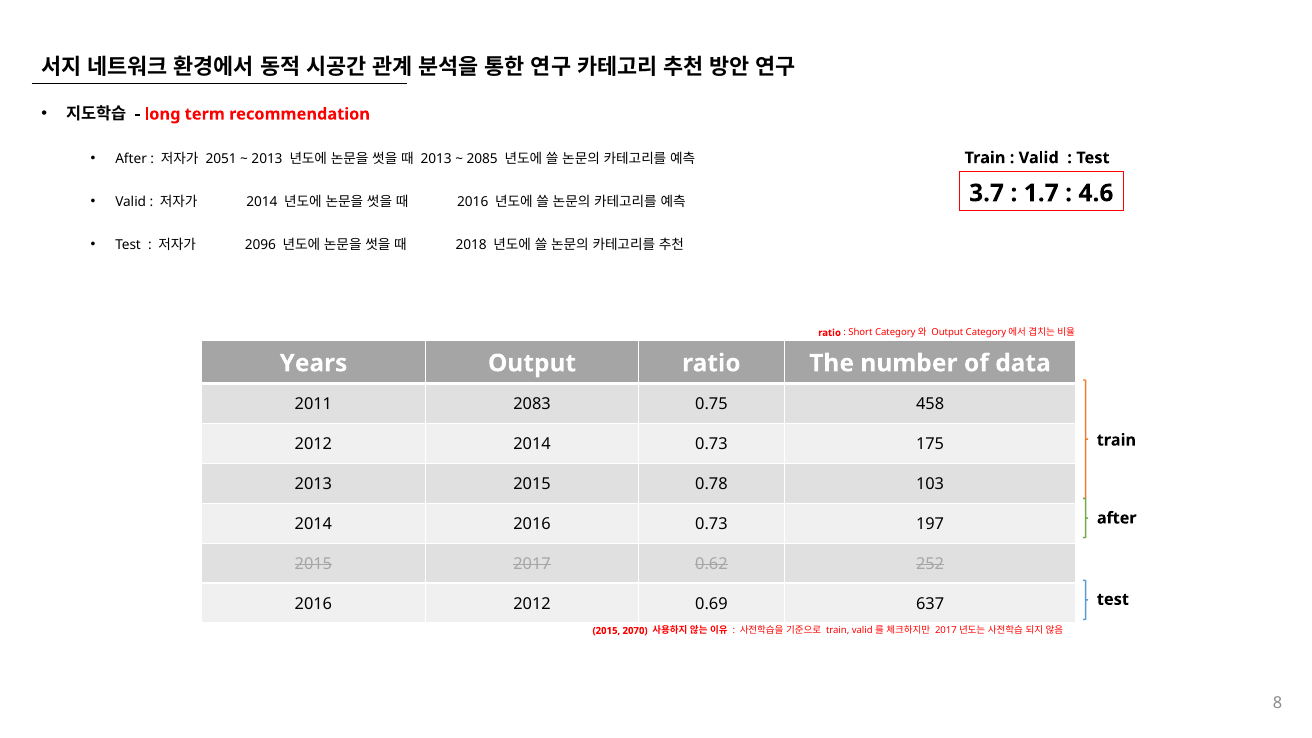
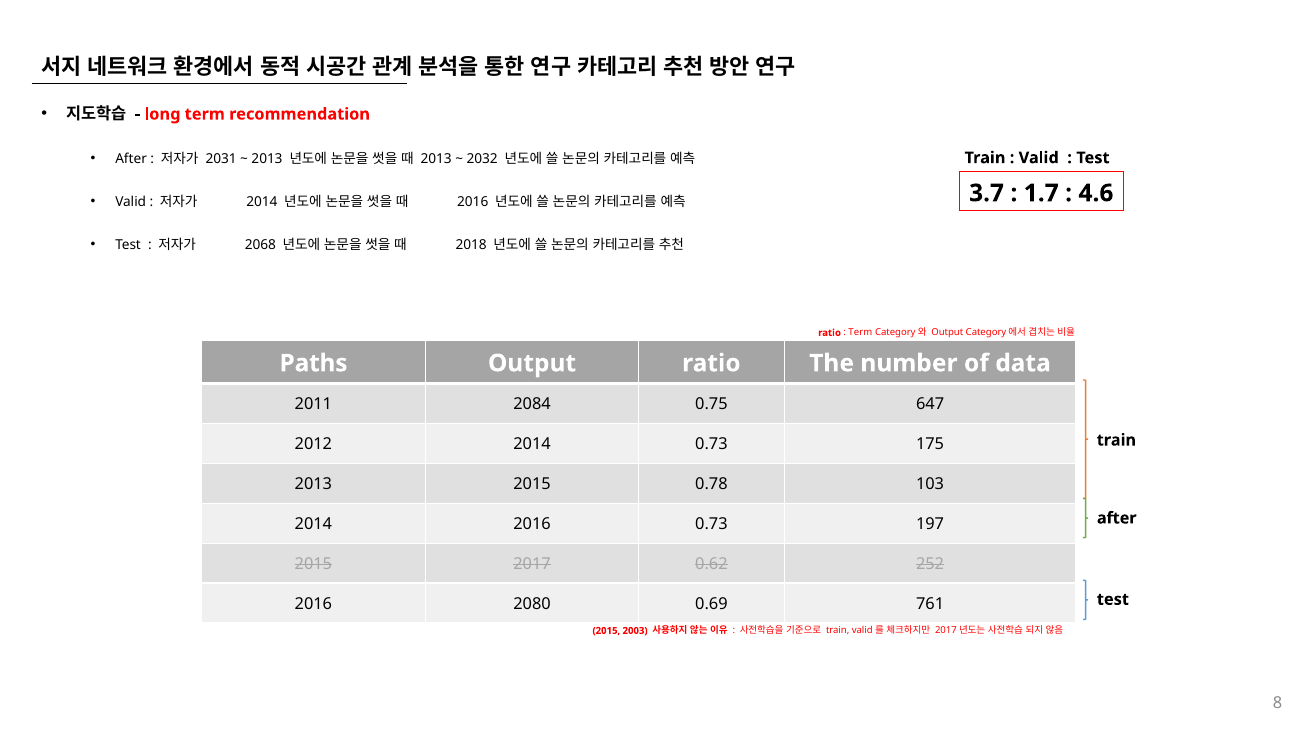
2051: 2051 -> 2031
2085: 2085 -> 2032
2096: 2096 -> 2068
Short at (860, 333): Short -> Term
Years: Years -> Paths
2083: 2083 -> 2084
458: 458 -> 647
2016 2012: 2012 -> 2080
637: 637 -> 761
2070: 2070 -> 2003
